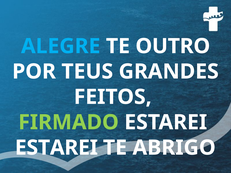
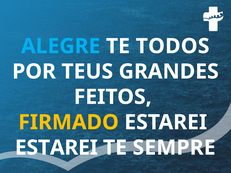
OUTRO: OUTRO -> TODOS
FIRMADO colour: light green -> yellow
ABRIGO: ABRIGO -> SEMPRE
